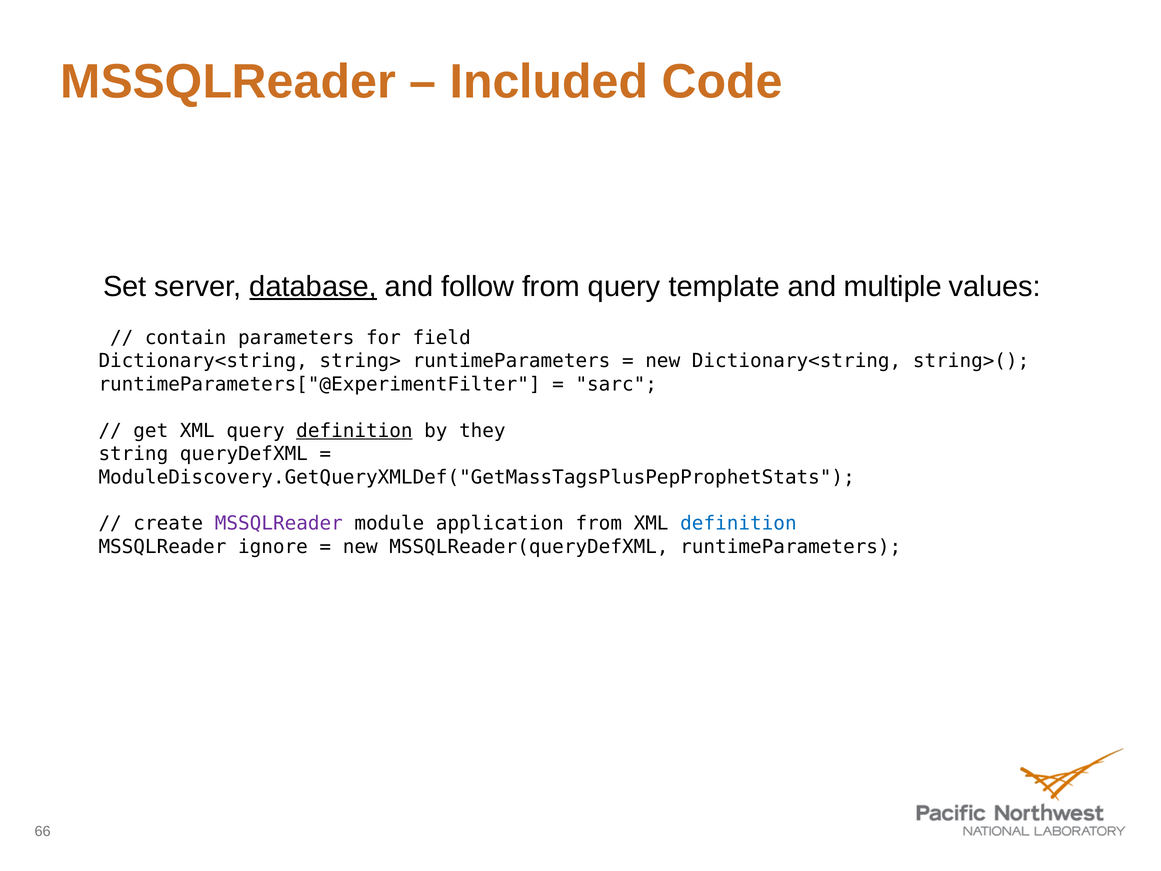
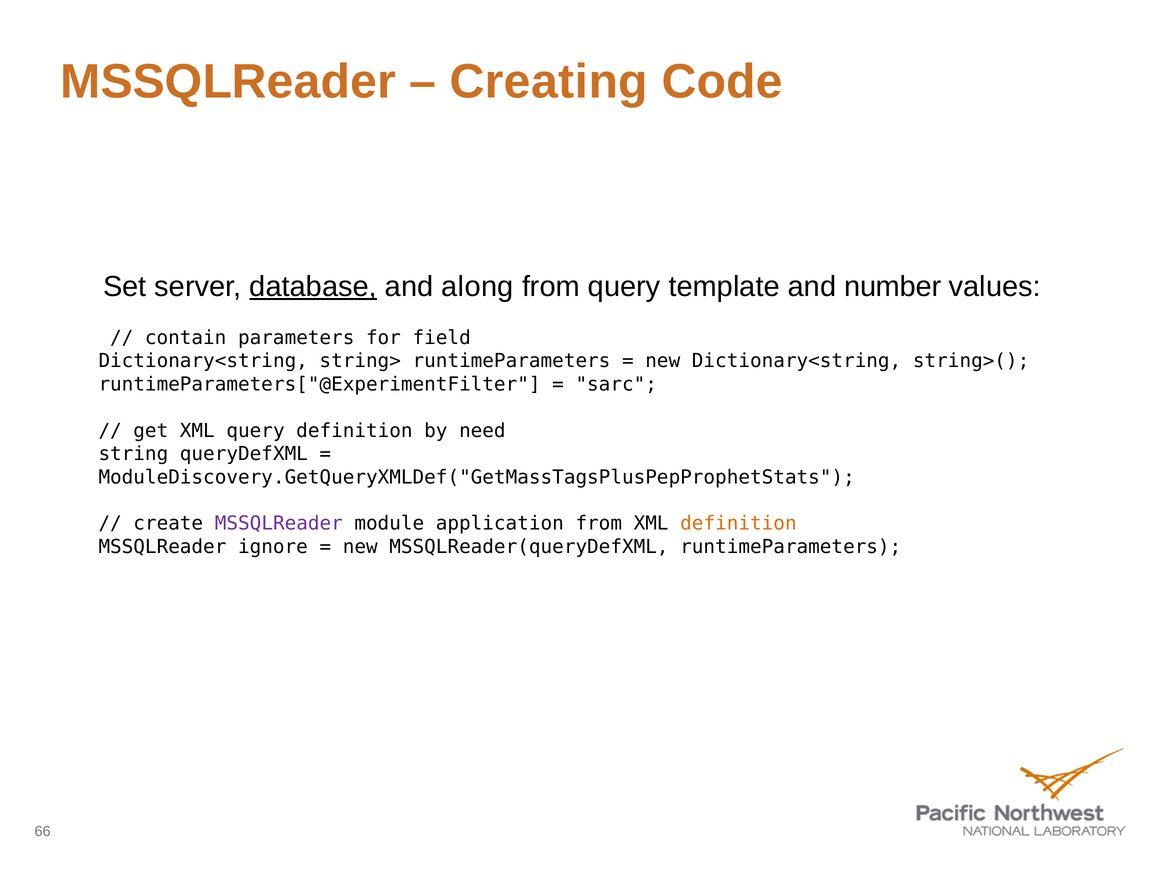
Included: Included -> Creating
follow: follow -> along
multiple: multiple -> number
definition at (354, 431) underline: present -> none
they: they -> need
definition at (738, 523) colour: blue -> orange
